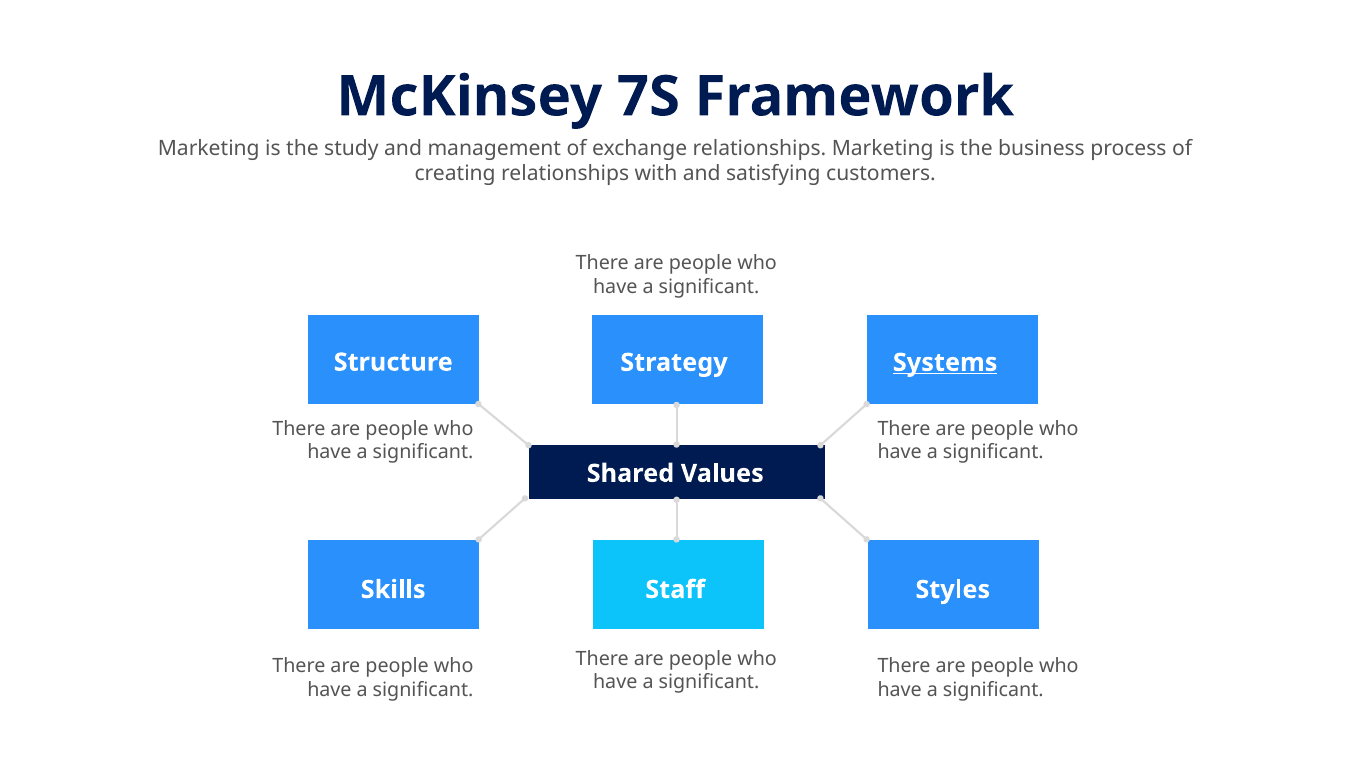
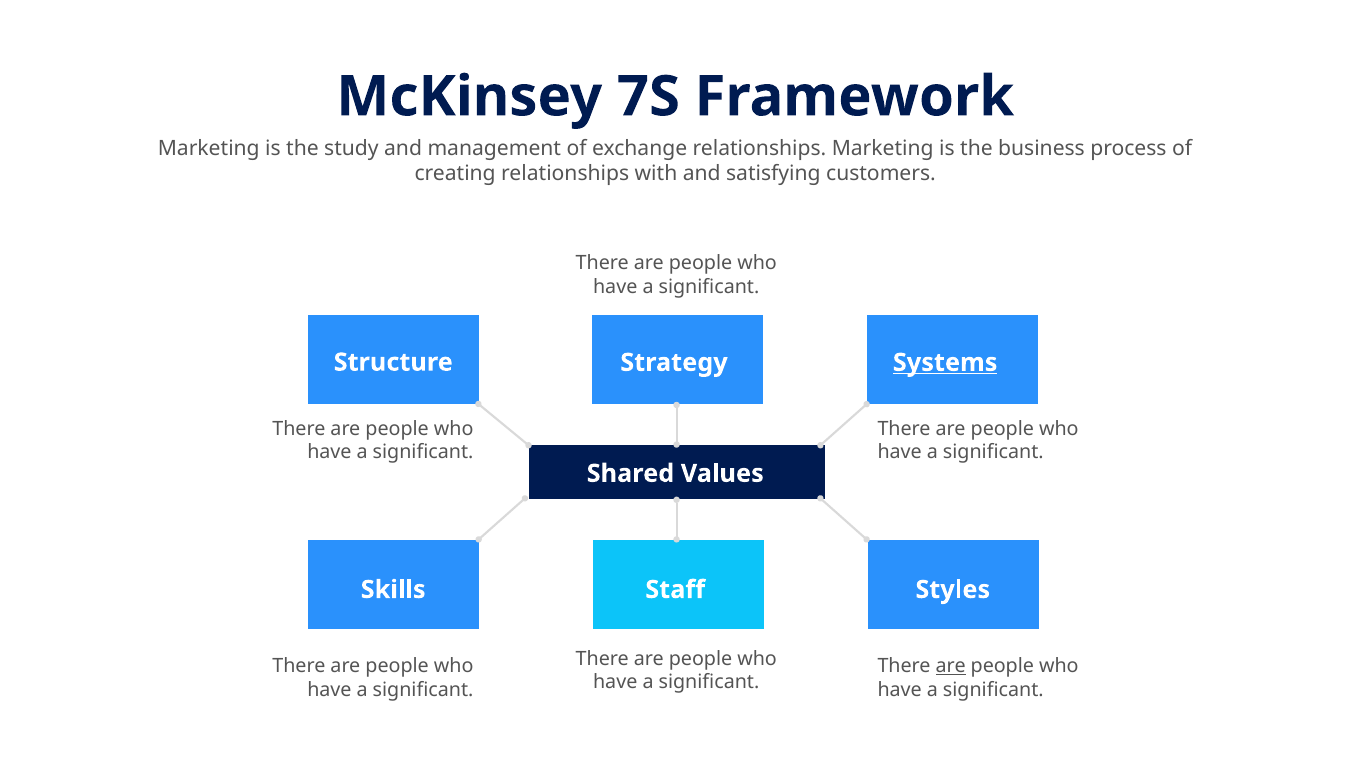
are at (951, 666) underline: none -> present
